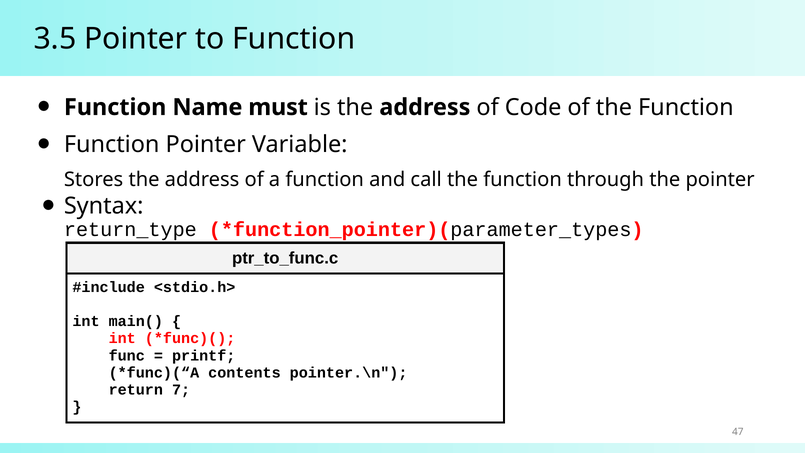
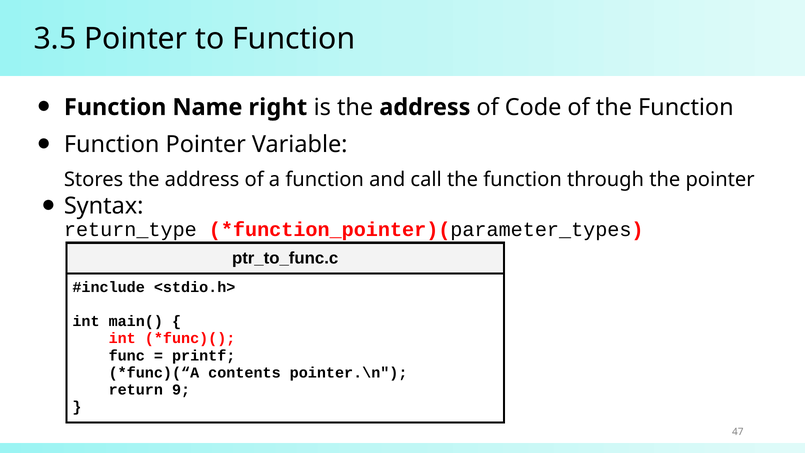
must: must -> right
7: 7 -> 9
